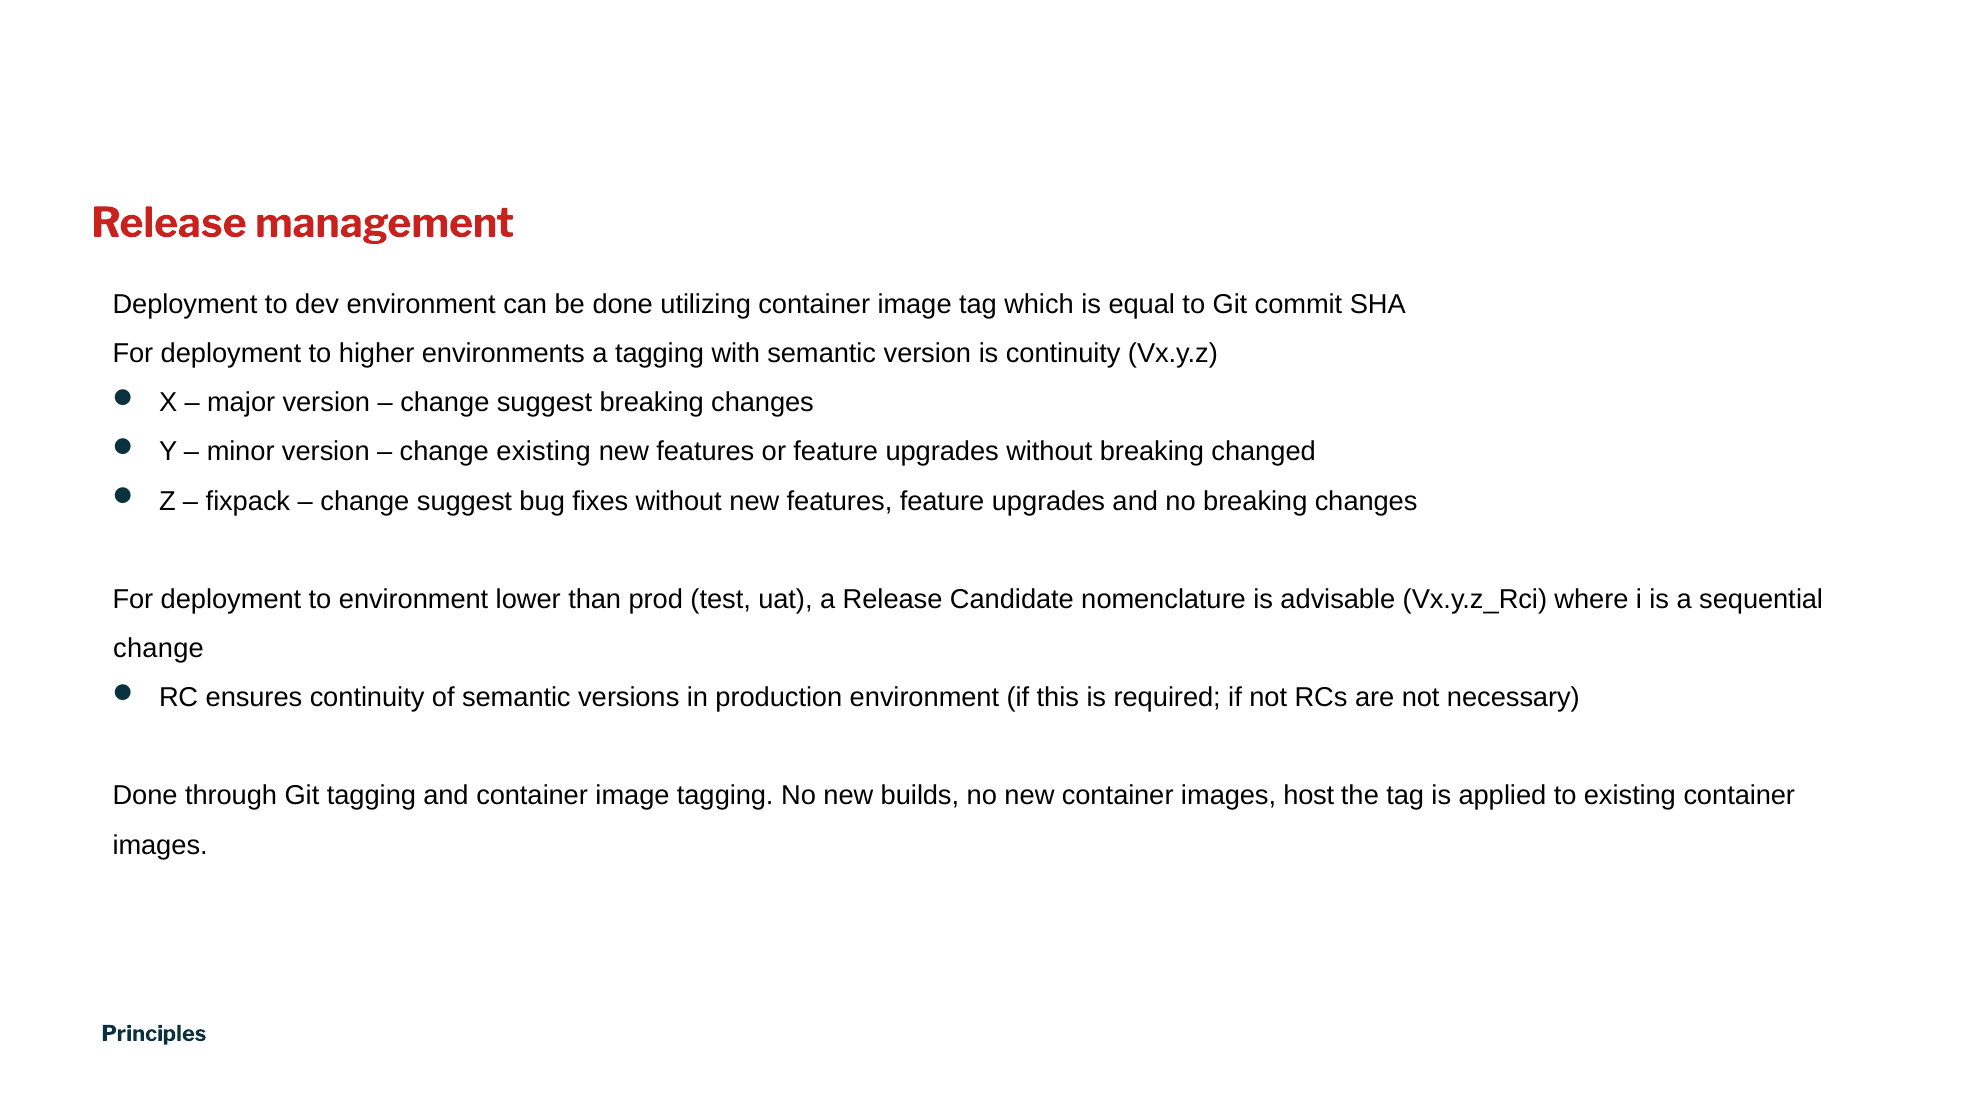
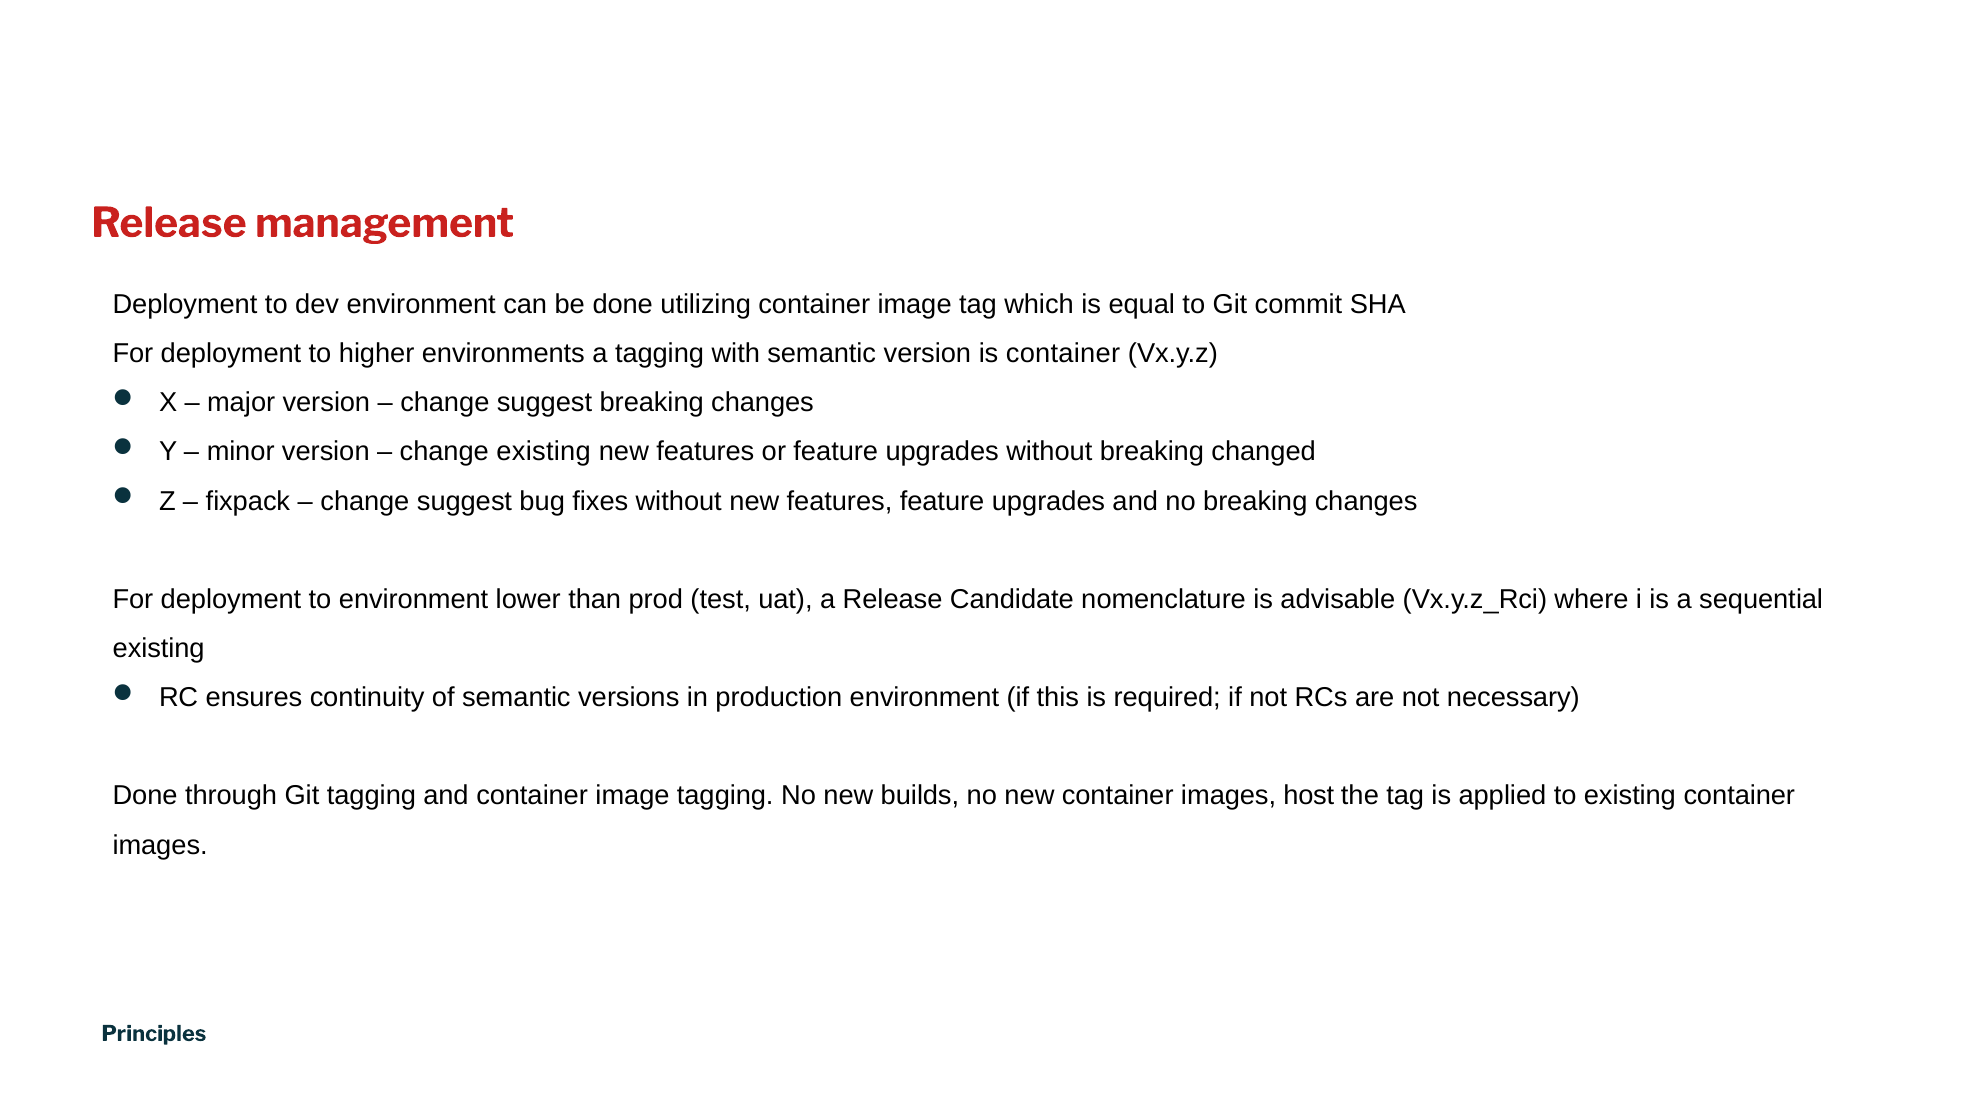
is continuity: continuity -> container
change at (159, 648): change -> existing
